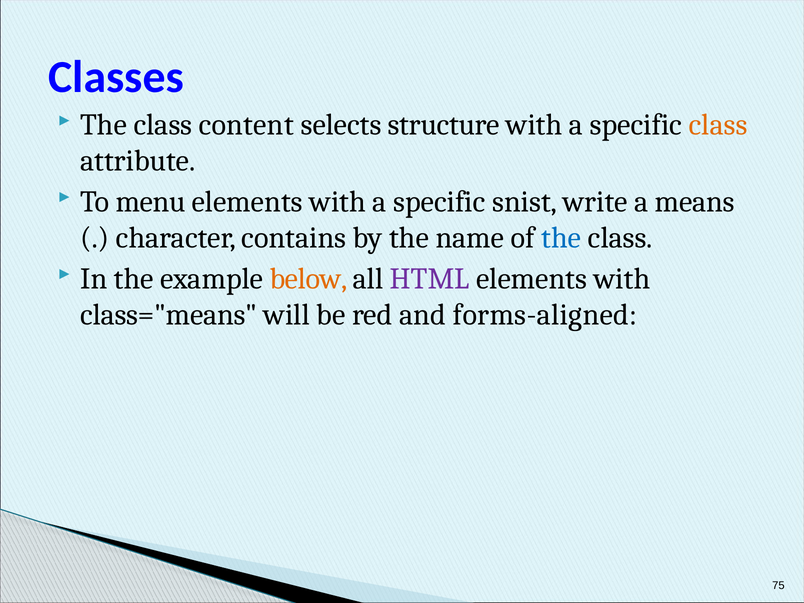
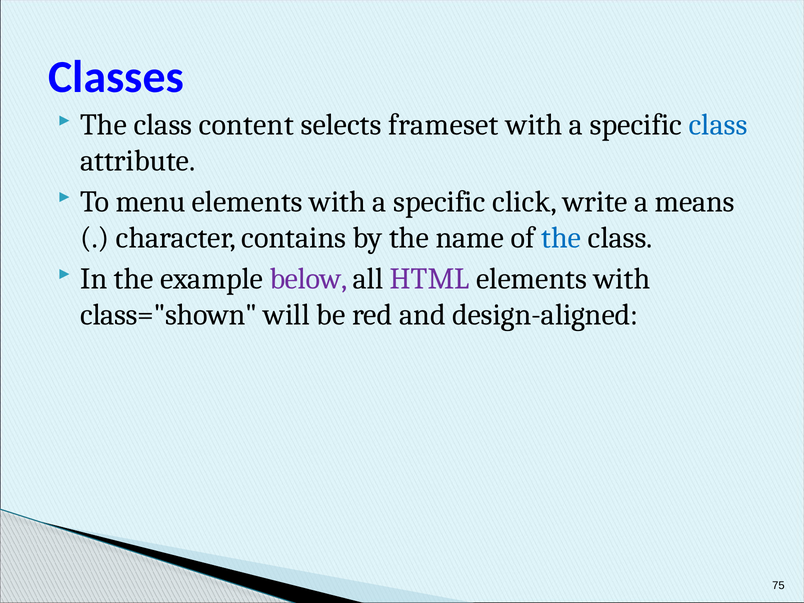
structure: structure -> frameset
class at (718, 125) colour: orange -> blue
snist: snist -> click
below colour: orange -> purple
class="means: class="means -> class="shown
forms-aligned: forms-aligned -> design-aligned
